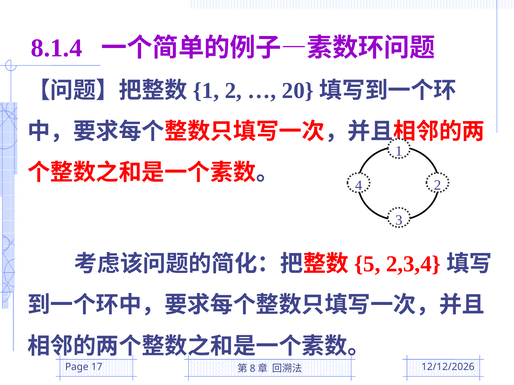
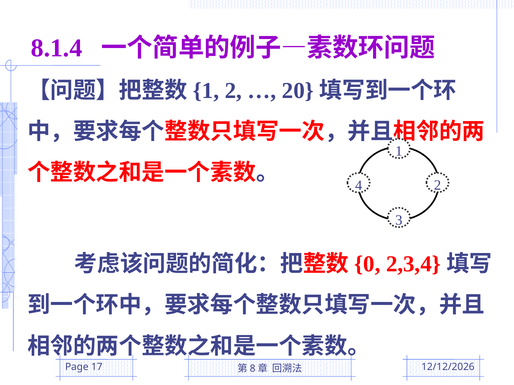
5: 5 -> 0
